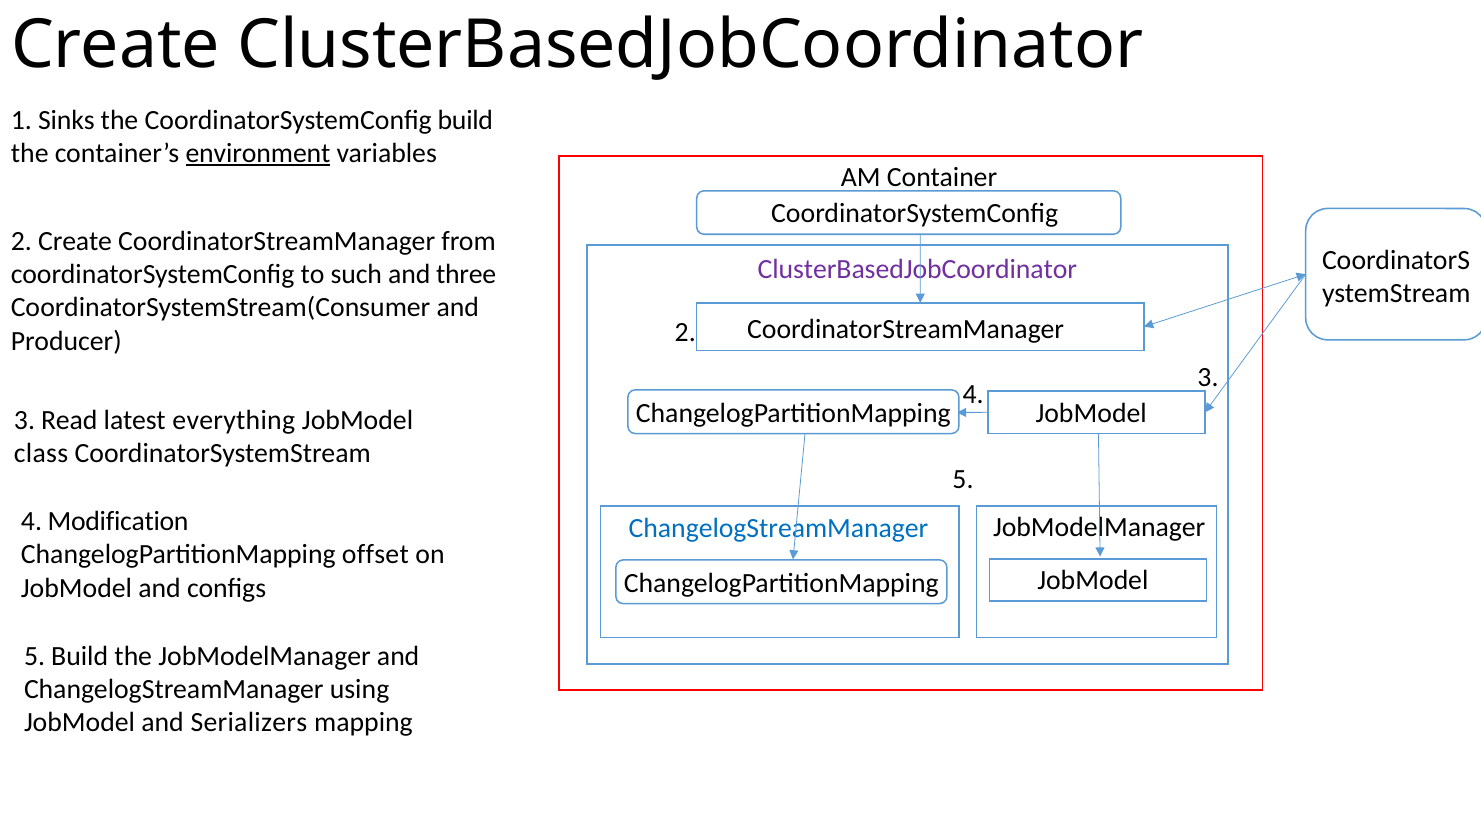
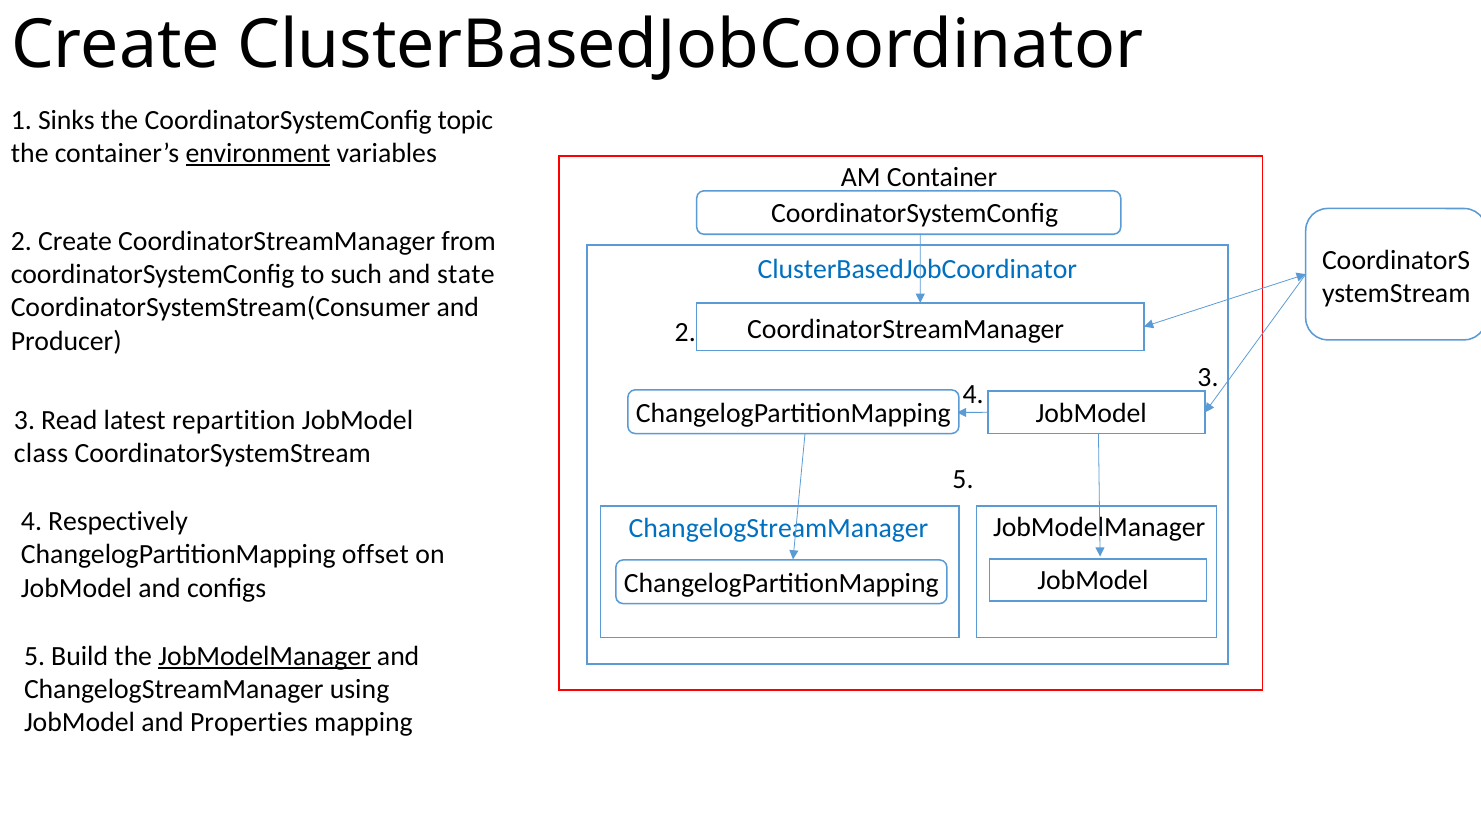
CoordinatorSystemConfig build: build -> topic
ClusterBasedJobCoordinator at (917, 269) colour: purple -> blue
three: three -> state
everything: everything -> repartition
Modification: Modification -> Respectively
JobModelManager at (265, 656) underline: none -> present
Serializers: Serializers -> Properties
